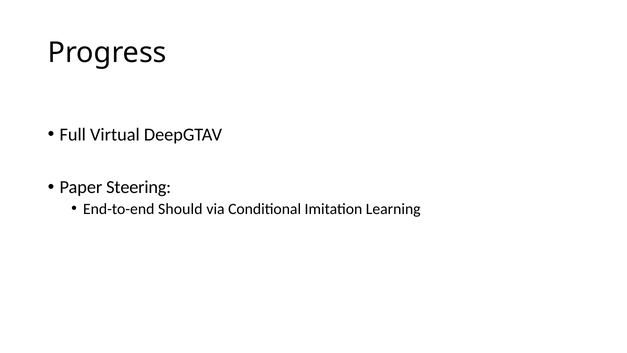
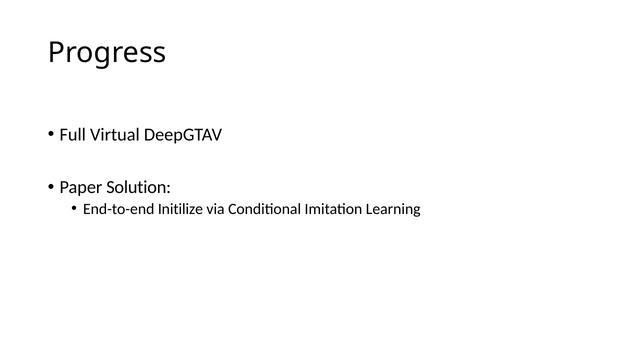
Steering: Steering -> Solution
Should: Should -> Initilize
